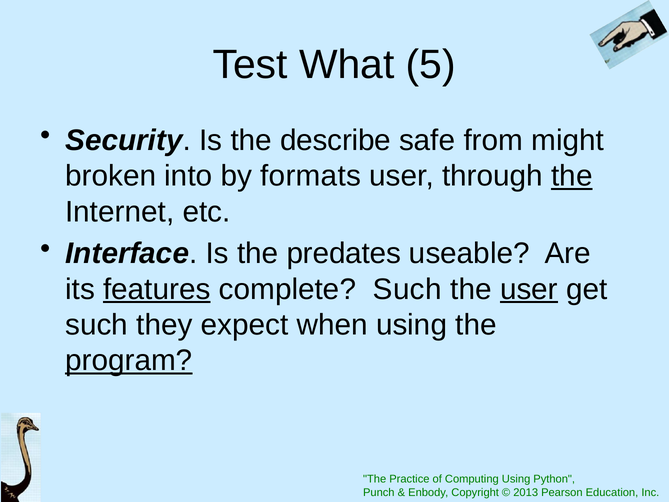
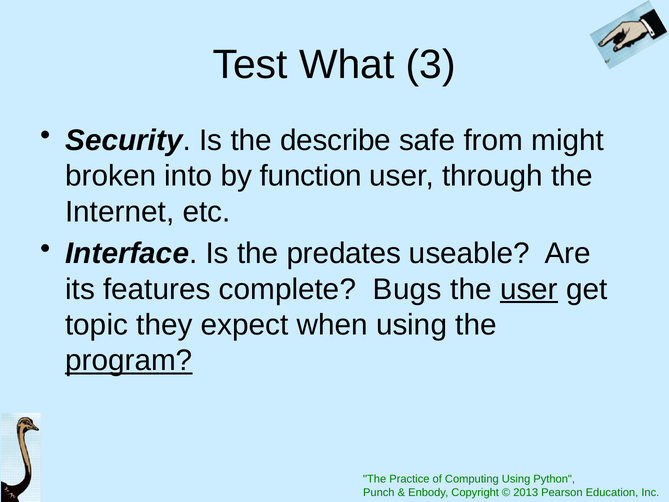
5: 5 -> 3
formats: formats -> function
the at (572, 176) underline: present -> none
features underline: present -> none
complete Such: Such -> Bugs
such at (97, 325): such -> topic
